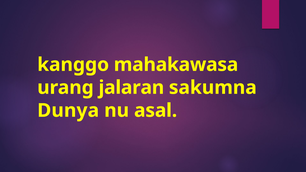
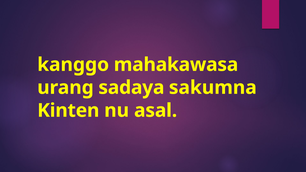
jalaran: jalaran -> sadaya
Dunya: Dunya -> Kinten
